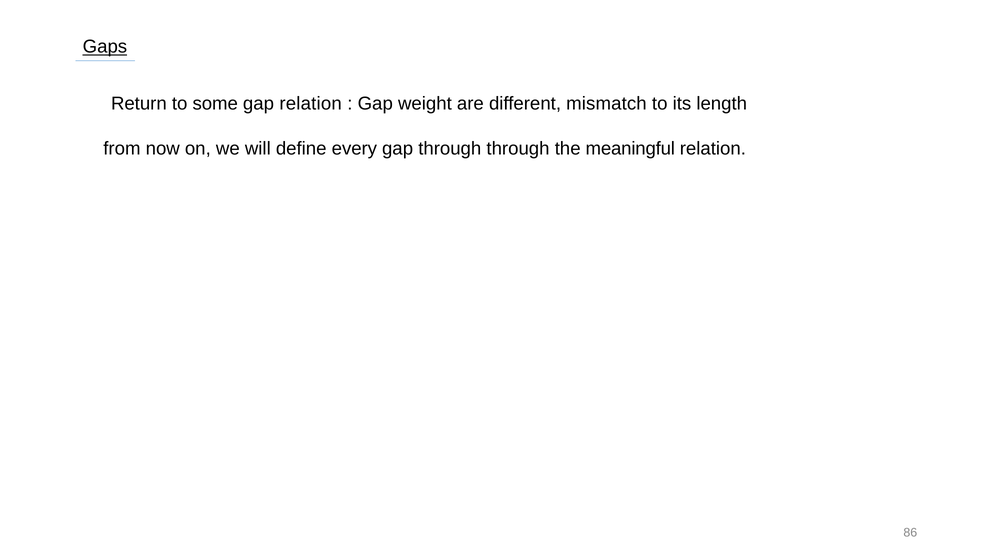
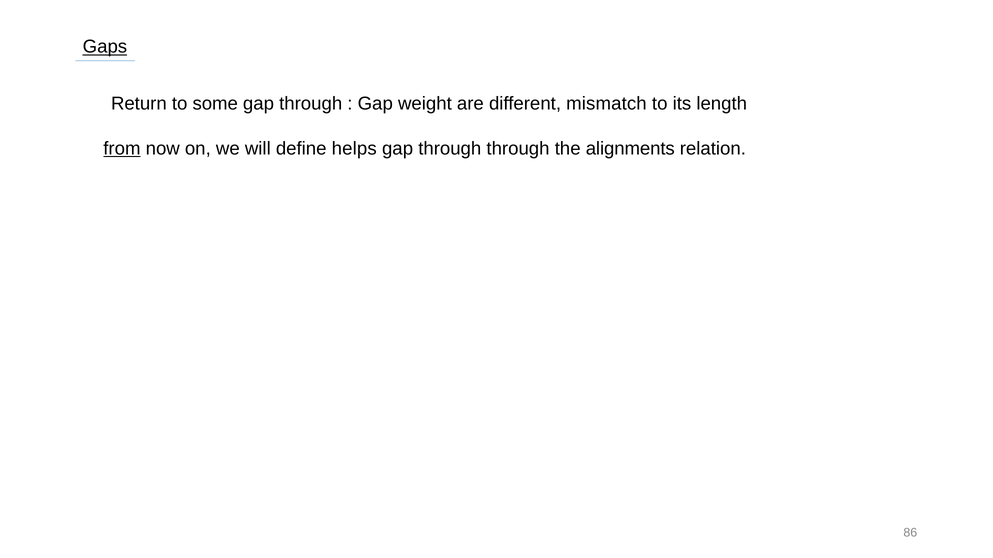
relation at (311, 104): relation -> through
from underline: none -> present
every: every -> helps
meaningful: meaningful -> alignments
